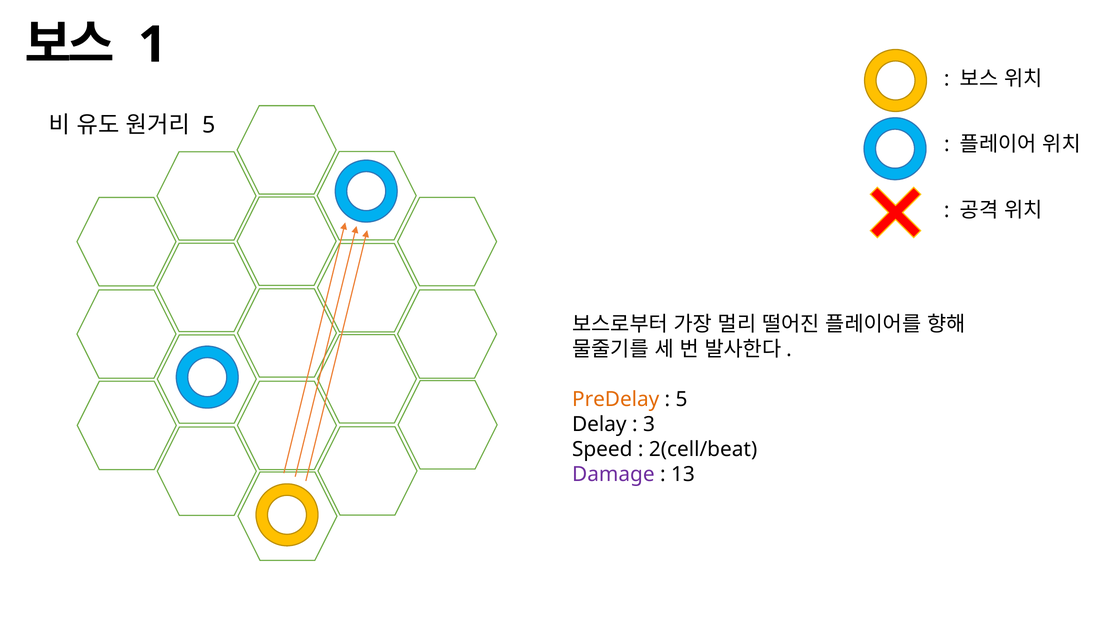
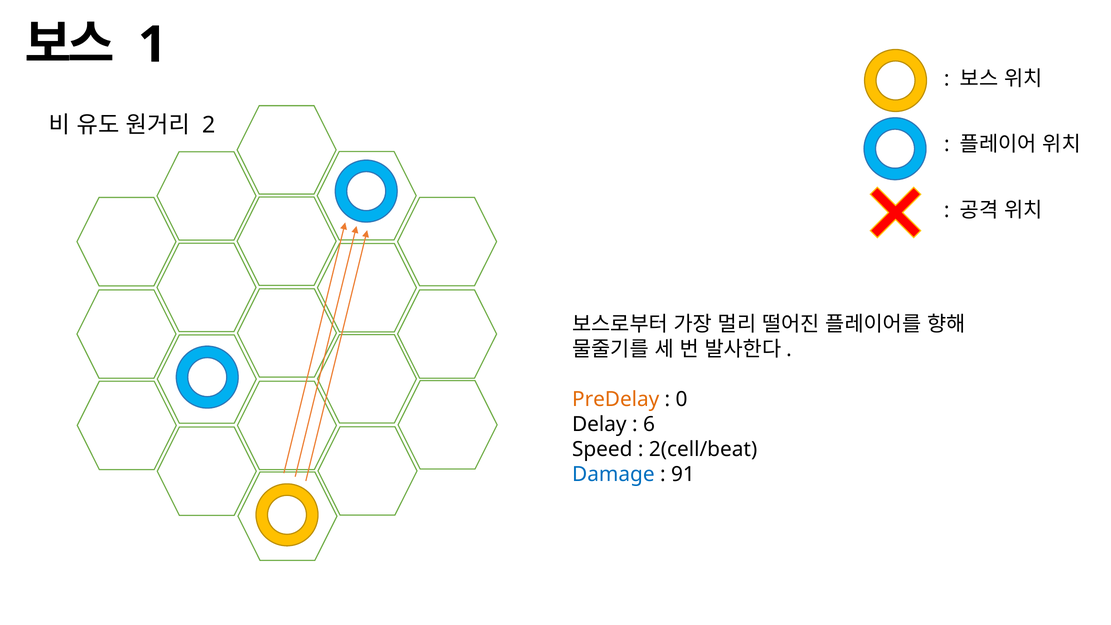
5 at (209, 125): 5 -> 2
5 at (681, 399): 5 -> 0
3: 3 -> 6
Damage colour: purple -> blue
13: 13 -> 91
